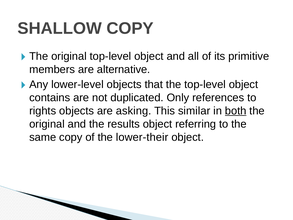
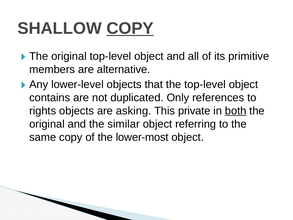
COPY at (130, 28) underline: none -> present
similar: similar -> private
results: results -> similar
lower-their: lower-their -> lower-most
